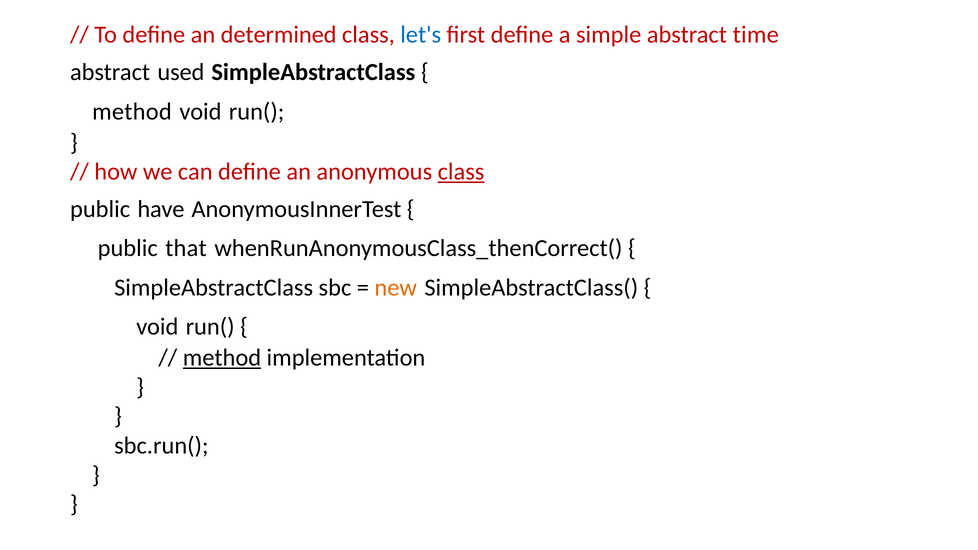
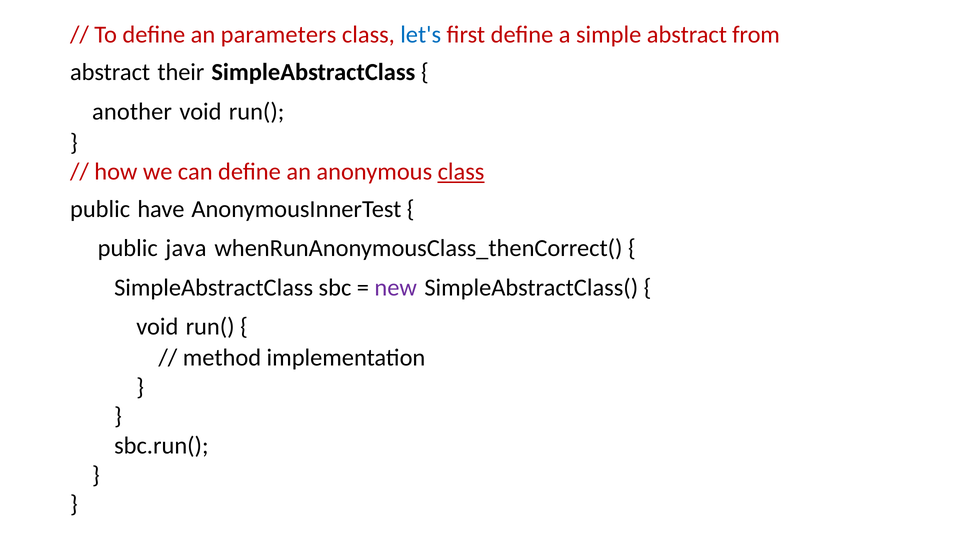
determined: determined -> parameters
time: time -> from
used: used -> their
method at (132, 112): method -> another
that: that -> java
new colour: orange -> purple
method at (222, 358) underline: present -> none
